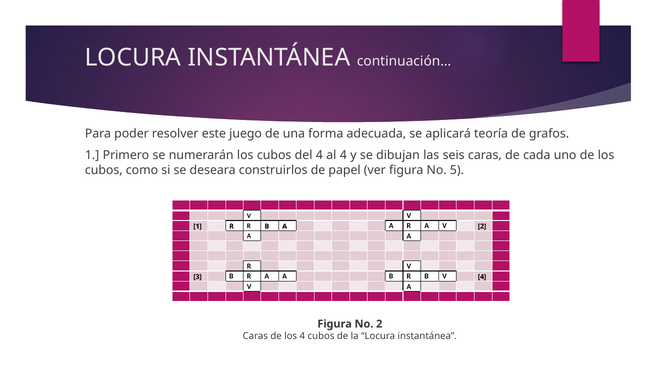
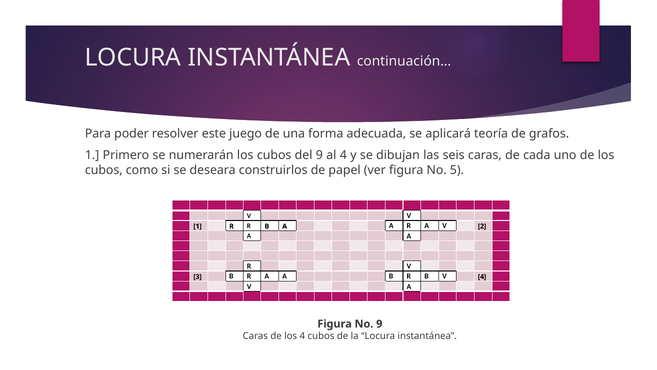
del 4: 4 -> 9
No 2: 2 -> 9
